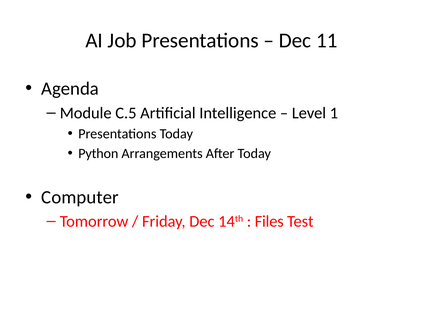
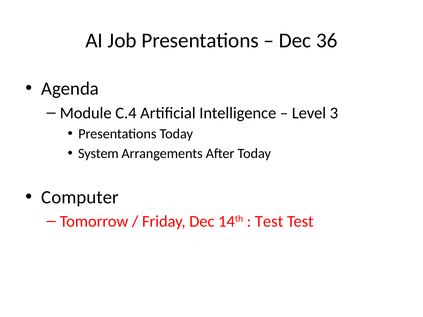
11: 11 -> 36
C.5: C.5 -> C.4
1: 1 -> 3
Python: Python -> System
Files at (269, 222): Files -> Test
